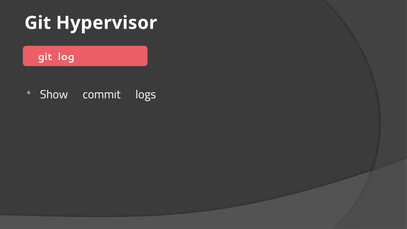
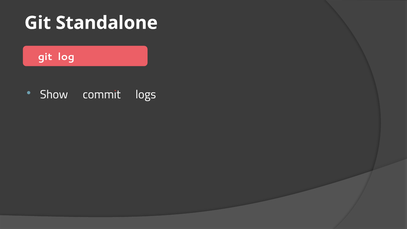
Hypervisor: Hypervisor -> Standalone
